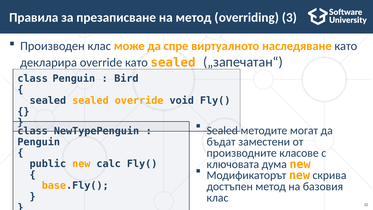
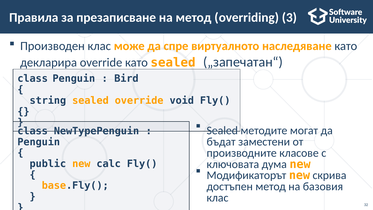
sealed at (48, 100): sealed -> string
